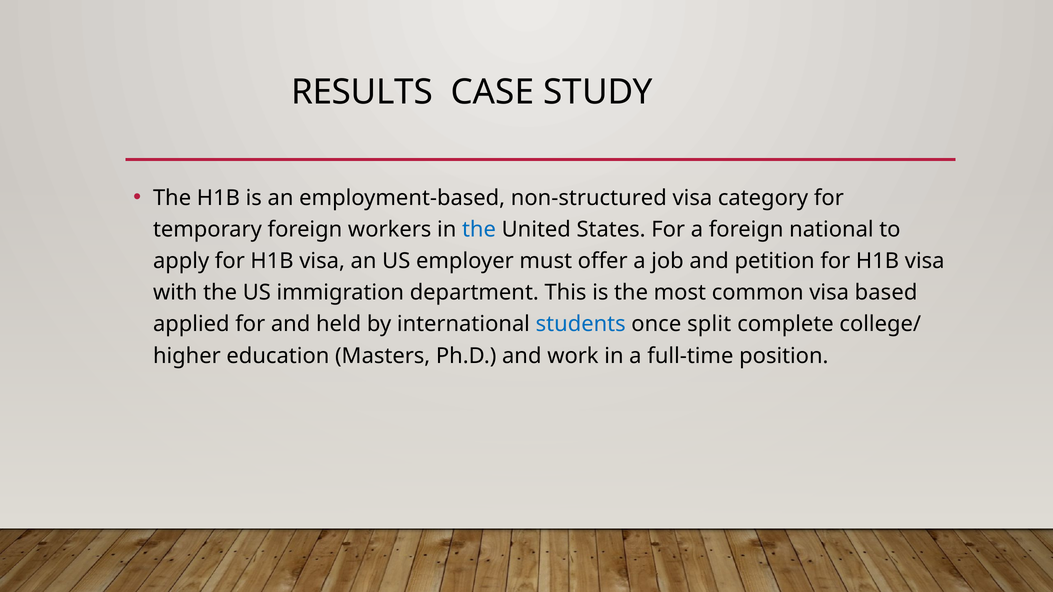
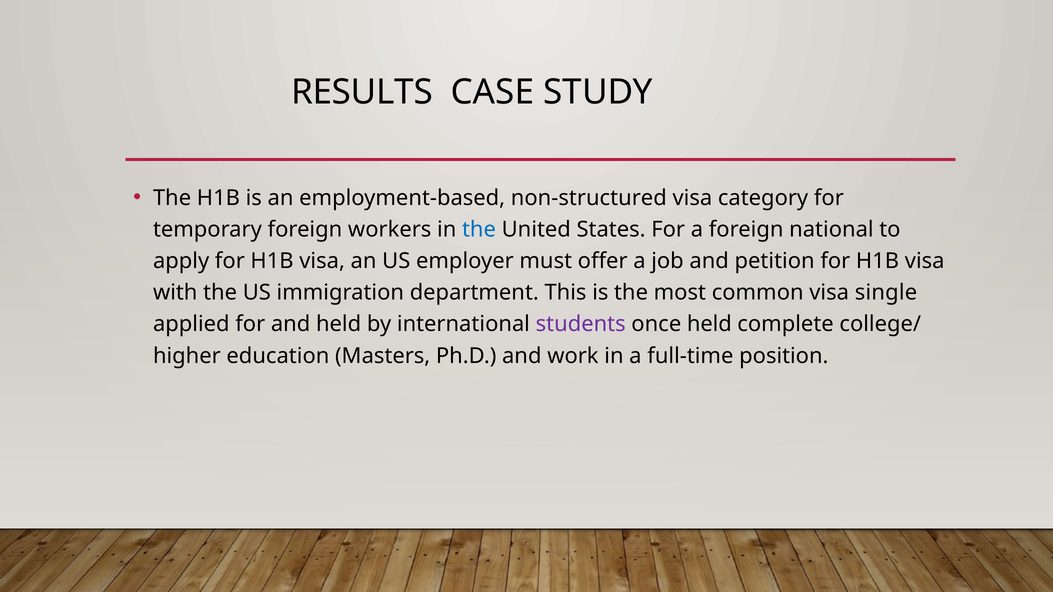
based: based -> single
students colour: blue -> purple
once split: split -> held
